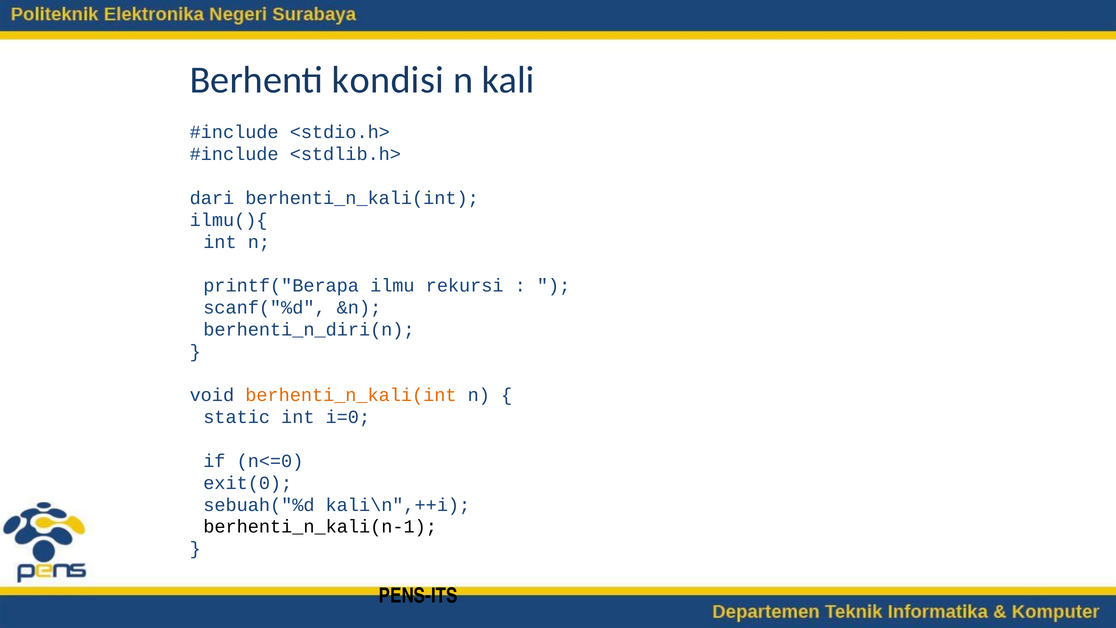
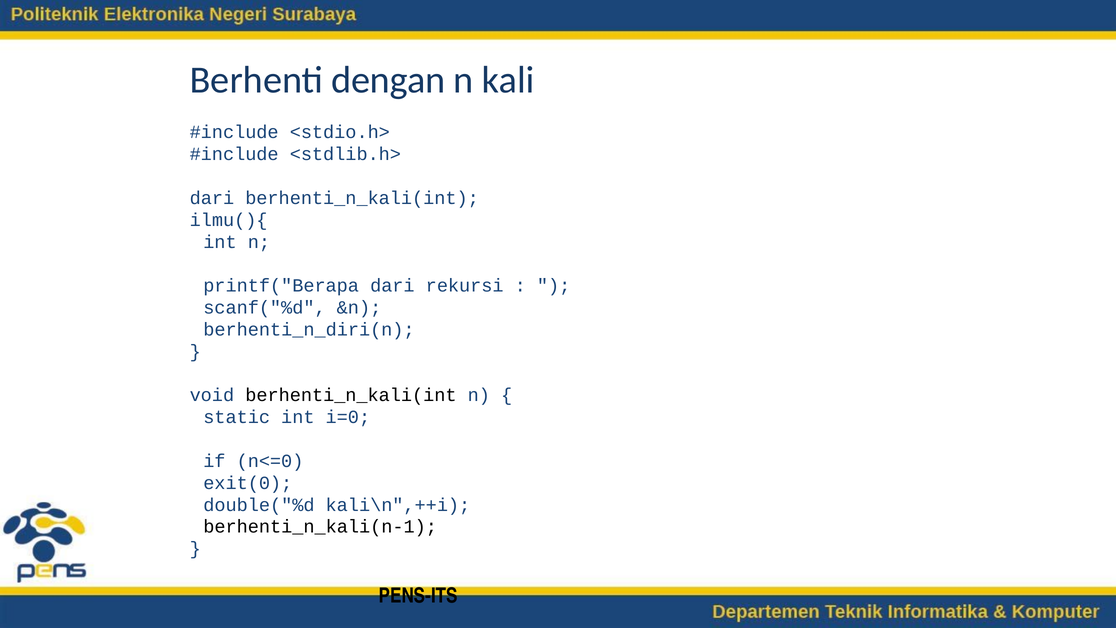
kondisi: kondisi -> dengan
printf("Berapa ilmu: ilmu -> dari
berhenti_n_kali(int at (351, 395) colour: orange -> black
sebuah("%d: sebuah("%d -> double("%d
